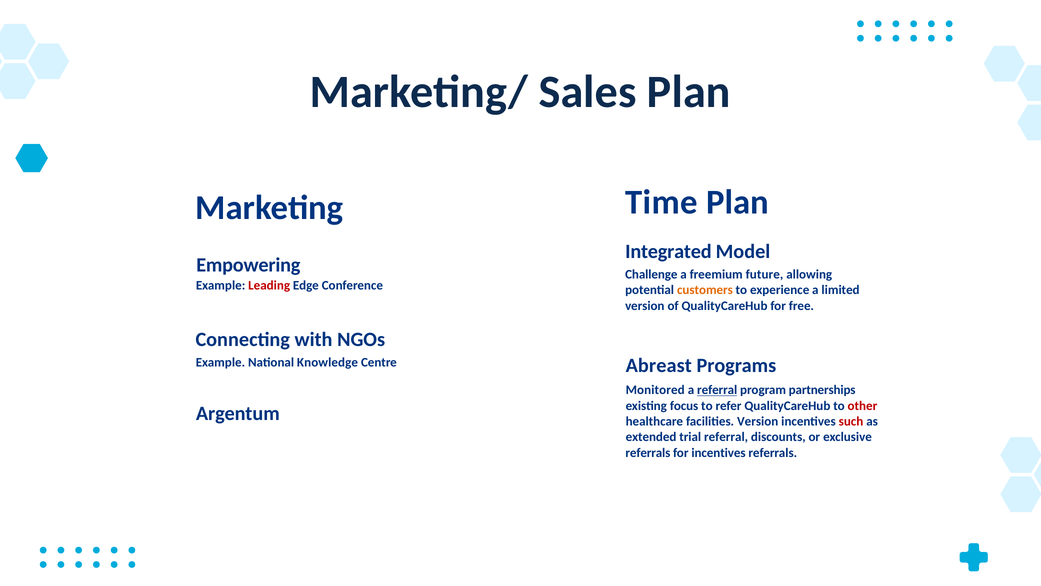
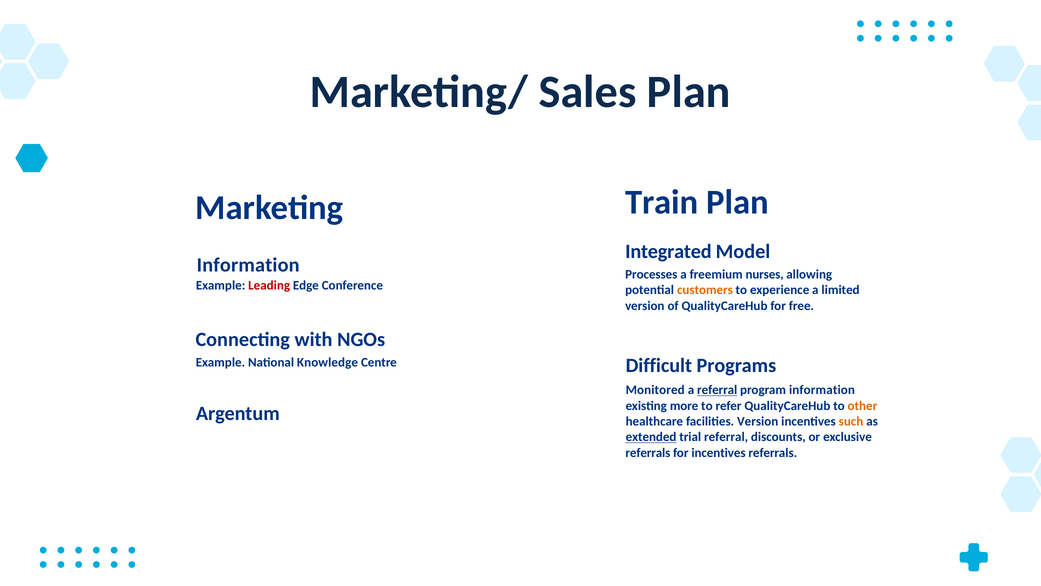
Time: Time -> Train
Empowering at (248, 265): Empowering -> Information
Challenge: Challenge -> Processes
future: future -> nurses
Abreast: Abreast -> Difficult
program partnerships: partnerships -> information
focus: focus -> more
other colour: red -> orange
such colour: red -> orange
extended underline: none -> present
